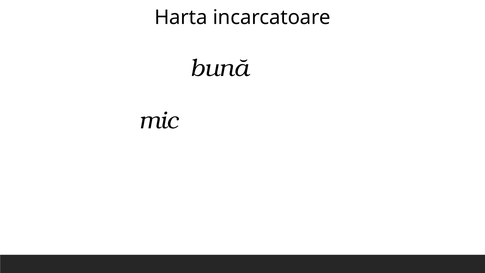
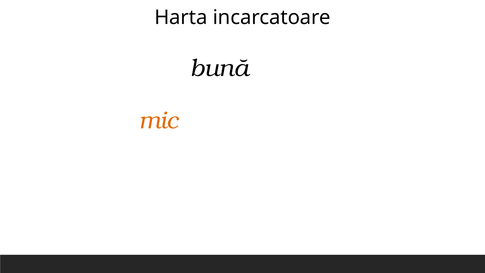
mic colour: black -> orange
